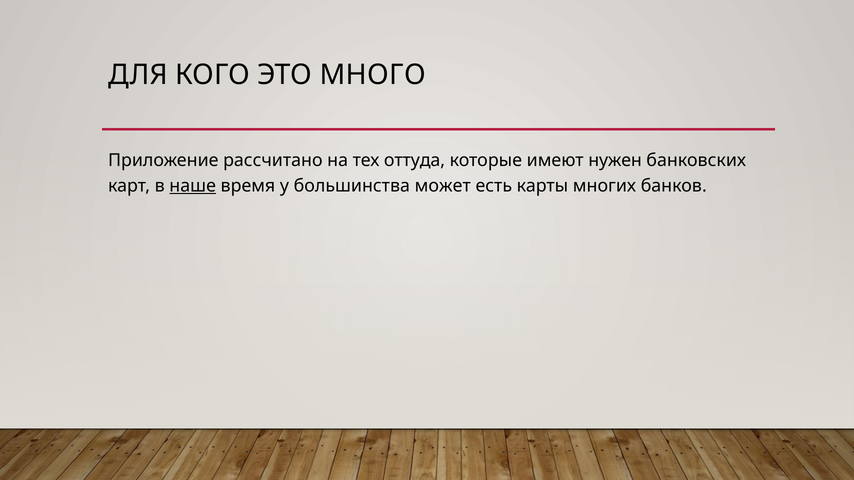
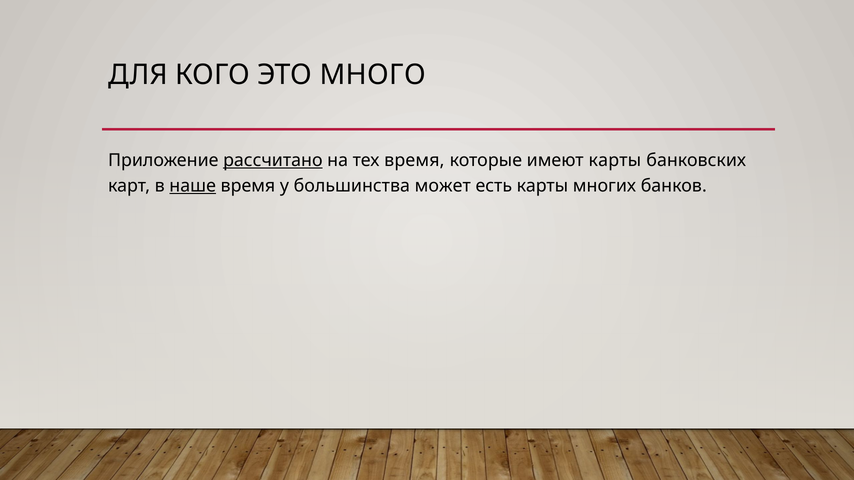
рассчитано underline: none -> present
тех оттуда: оттуда -> время
имеют нужен: нужен -> карты
